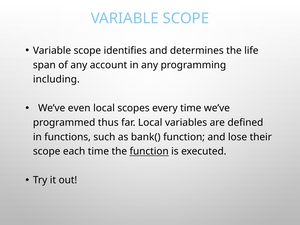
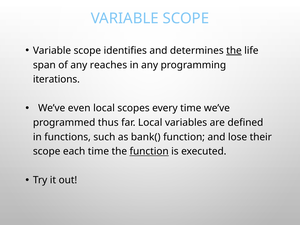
the at (234, 51) underline: none -> present
account: account -> reaches
including: including -> iterations
